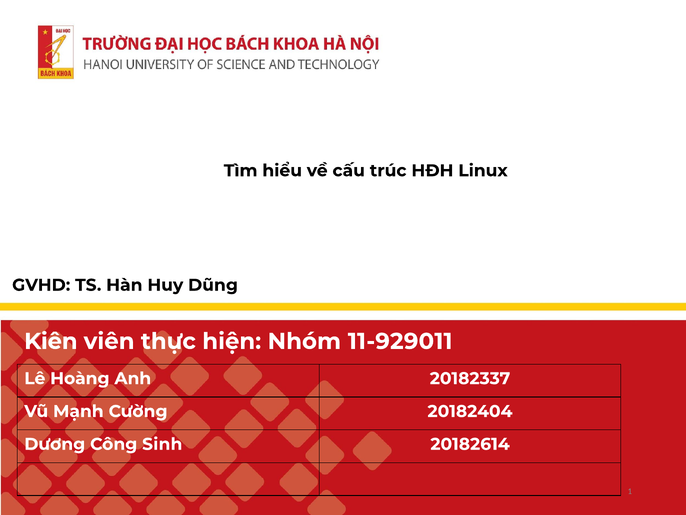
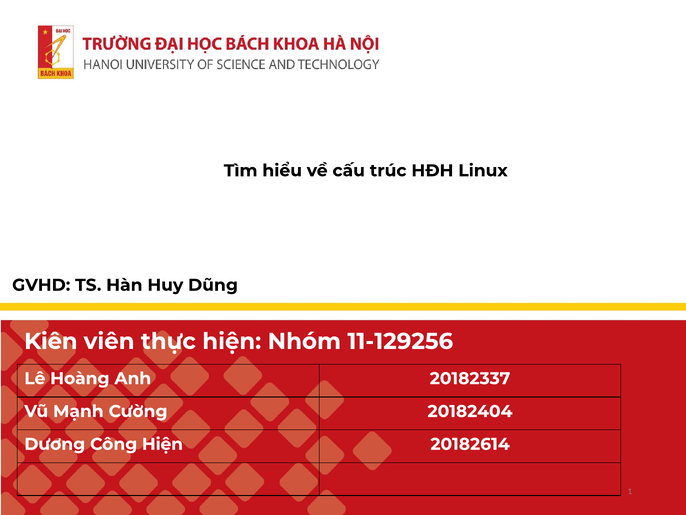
11-929011: 11-929011 -> 11-129256
Công Sinh: Sinh -> Hiện
